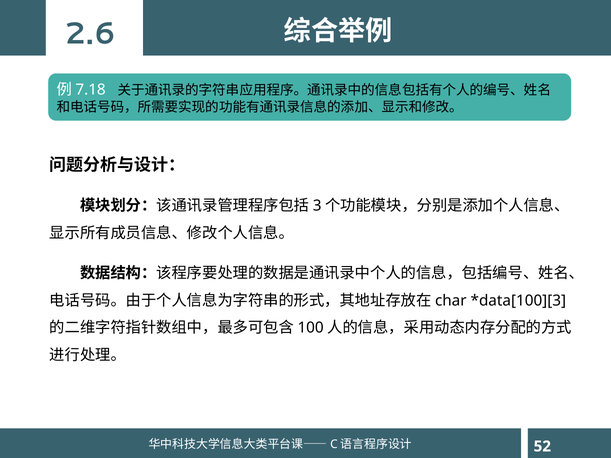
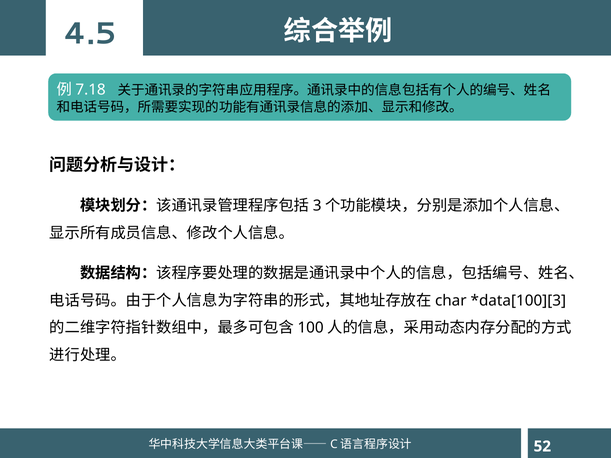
2.6: 2.6 -> 4.5
